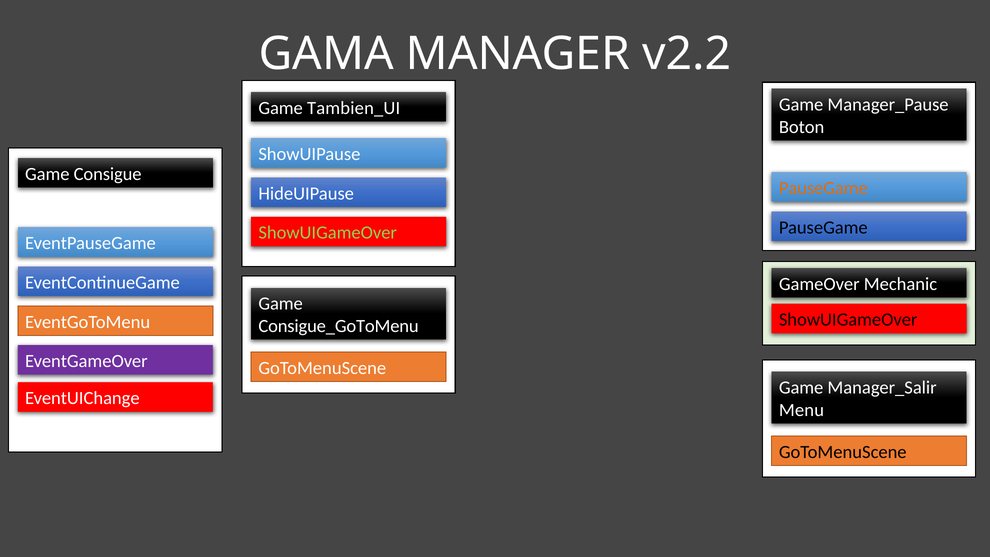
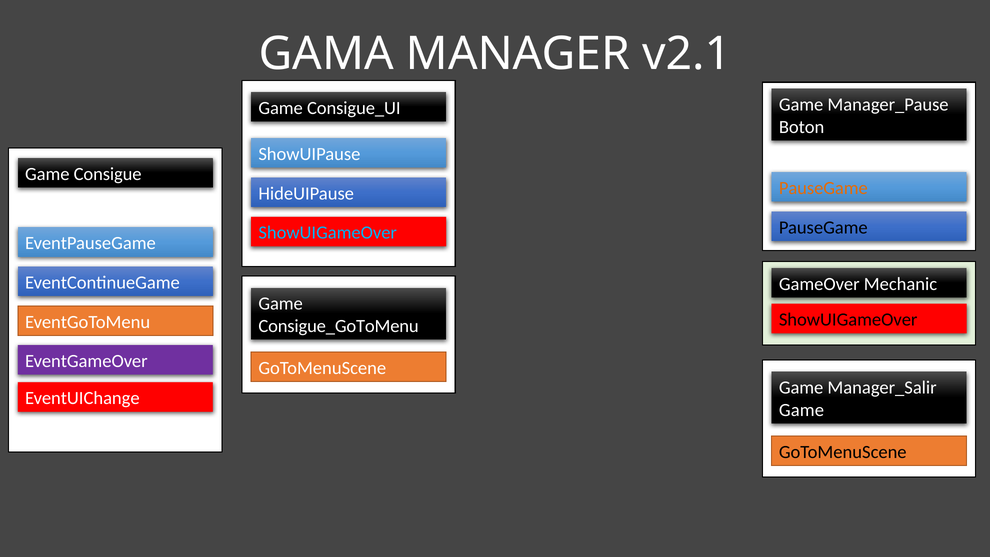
v2.2: v2.2 -> v2.1
Tambien_UI: Tambien_UI -> Consigue_UI
ShowUIGameOver at (328, 233) colour: light green -> light blue
Menu at (801, 410): Menu -> Game
